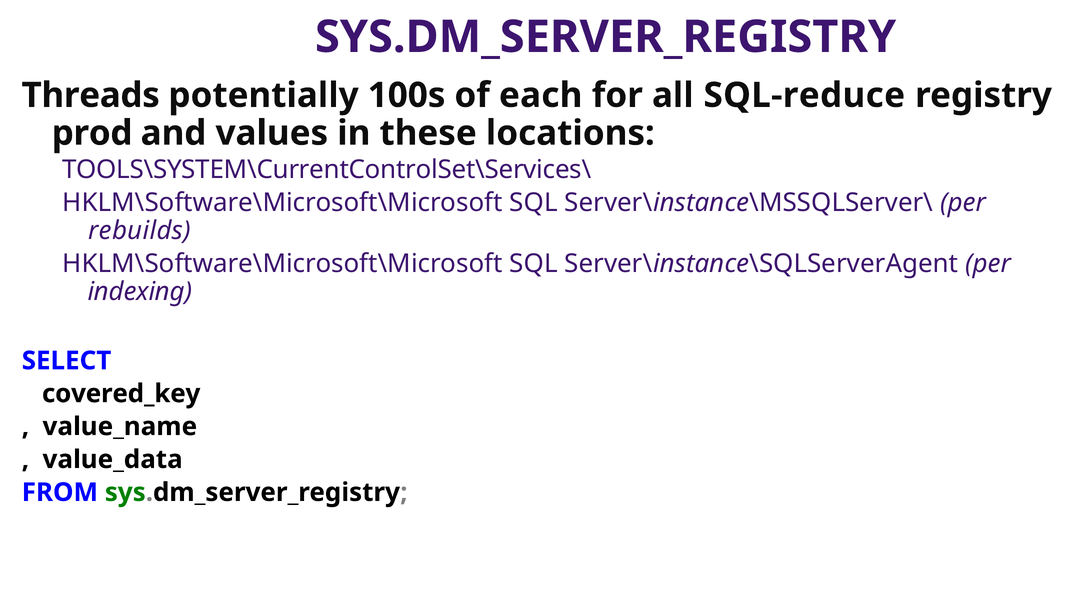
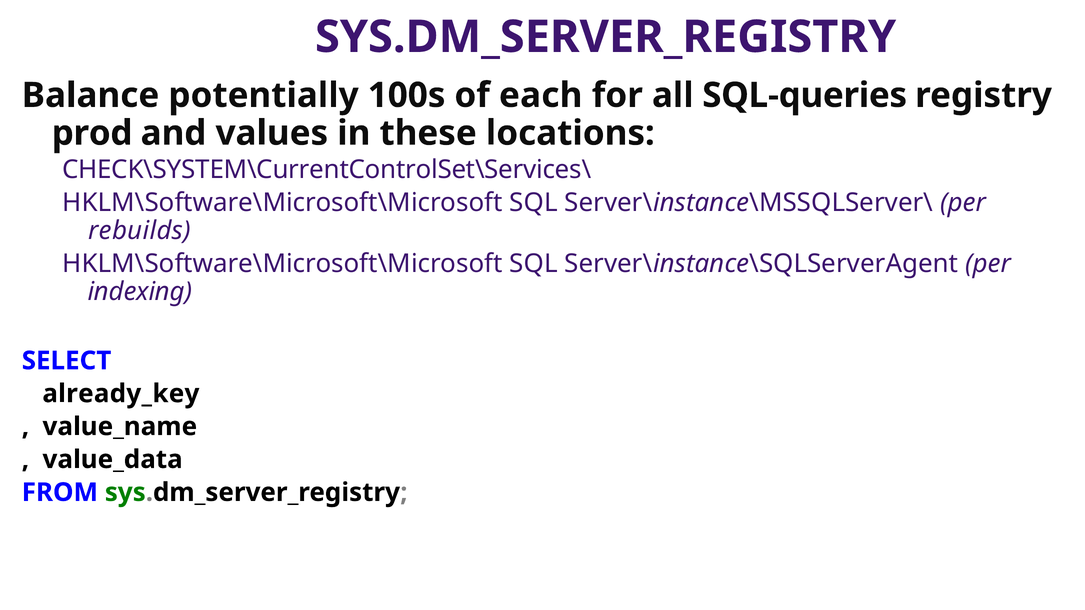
Threads: Threads -> Balance
SQL-reduce: SQL-reduce -> SQL-queries
TOOLS\SYSTEM\CurrentControlSet\Services\: TOOLS\SYSTEM\CurrentControlSet\Services\ -> CHECK\SYSTEM\CurrentControlSet\Services\
covered_key: covered_key -> already_key
